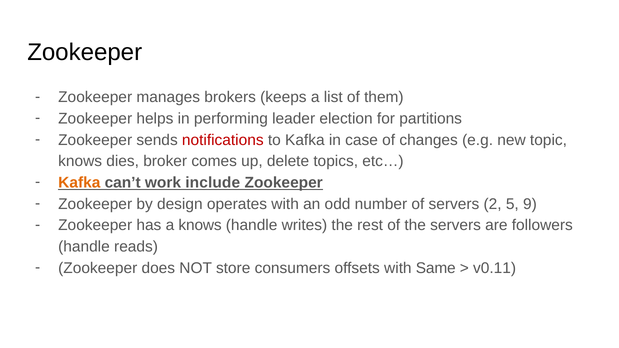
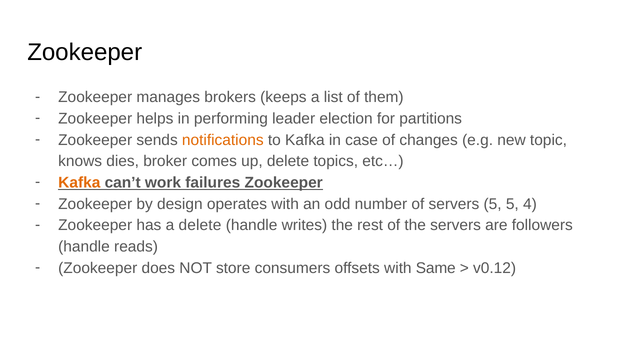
notifications colour: red -> orange
include: include -> failures
servers 2: 2 -> 5
9: 9 -> 4
a knows: knows -> delete
v0.11: v0.11 -> v0.12
